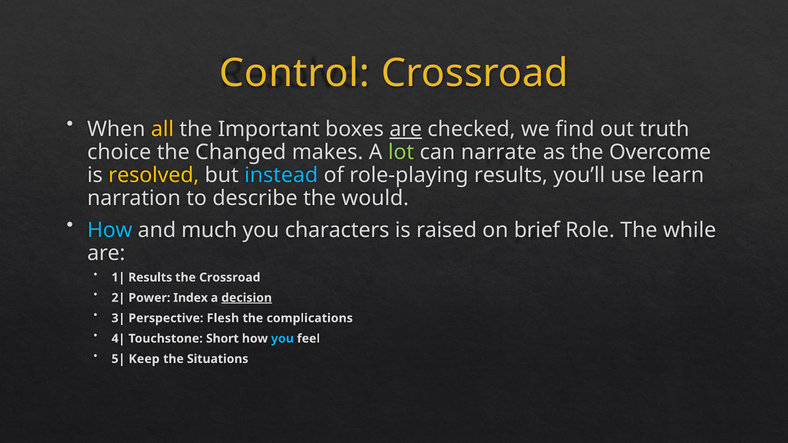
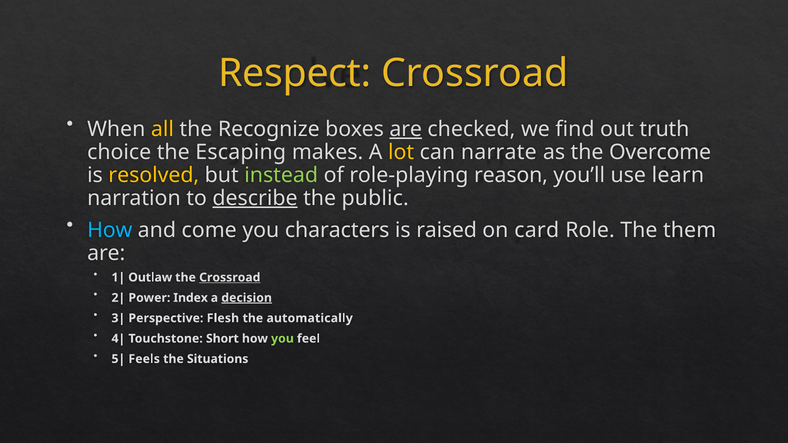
Control: Control -> Respect
Important: Important -> Recognize
Changed: Changed -> Escaping
lot colour: light green -> yellow
instead colour: light blue -> light green
role-playing results: results -> reason
describe underline: none -> present
would: would -> public
much: much -> come
brief: brief -> card
while: while -> them
Results at (150, 278): Results -> Outlaw
Crossroad at (230, 278) underline: none -> present
complications: complications -> automatically
you at (282, 339) colour: light blue -> light green
Keep: Keep -> Feels
